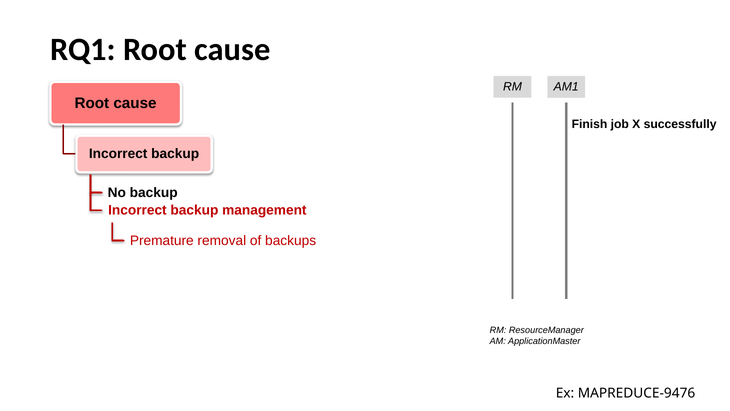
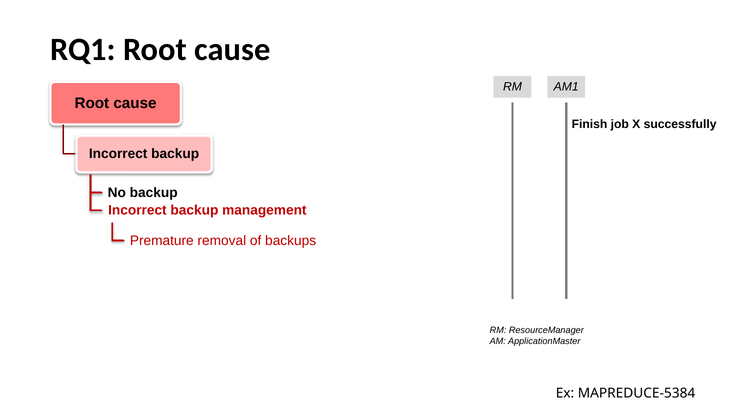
MAPREDUCE-9476: MAPREDUCE-9476 -> MAPREDUCE-5384
